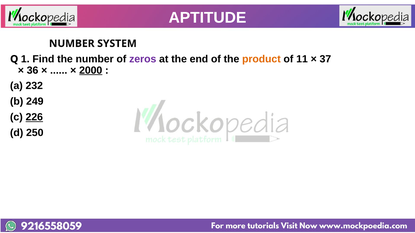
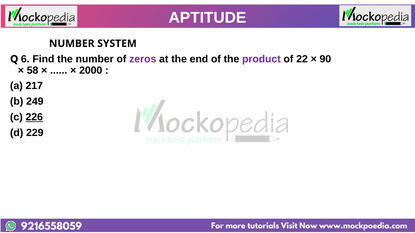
1: 1 -> 6
product colour: orange -> purple
11: 11 -> 22
37: 37 -> 90
36: 36 -> 58
2000 underline: present -> none
232: 232 -> 217
250: 250 -> 229
